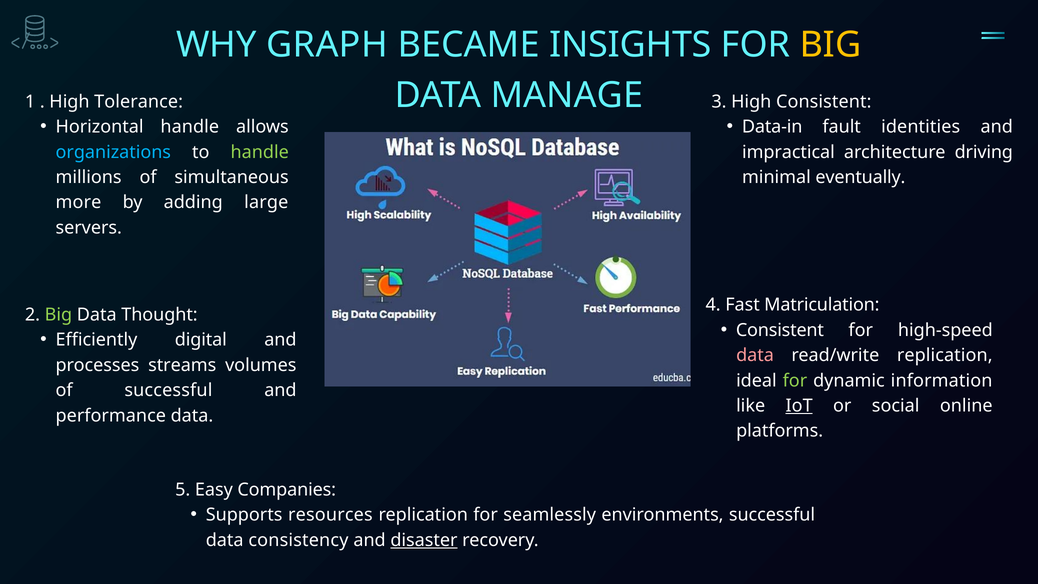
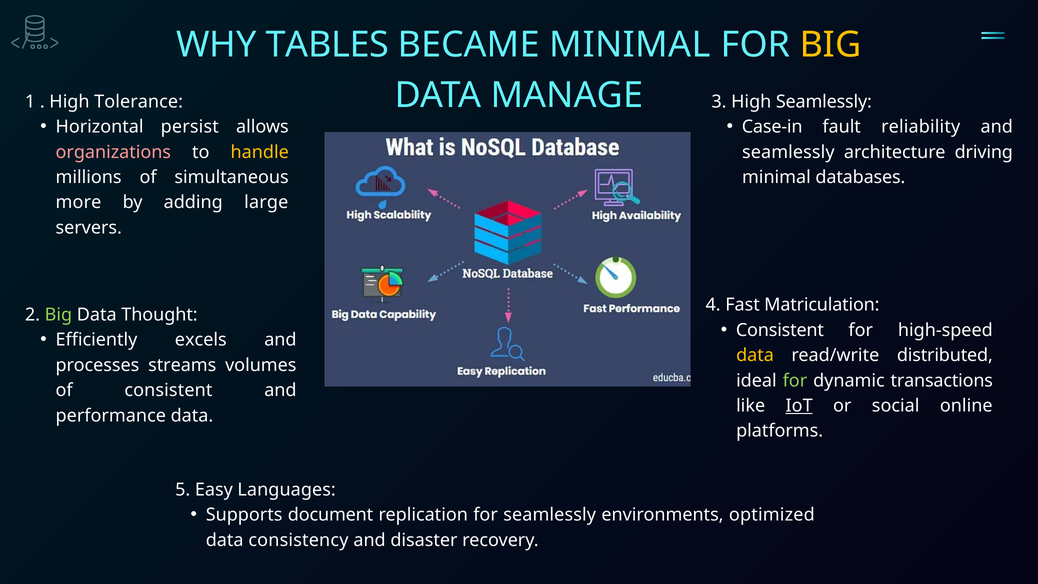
GRAPH: GRAPH -> TABLES
BECAME INSIGHTS: INSIGHTS -> MINIMAL
High Consistent: Consistent -> Seamlessly
Horizontal handle: handle -> persist
Data-in: Data-in -> Case-in
identities: identities -> reliability
organizations colour: light blue -> pink
handle at (260, 152) colour: light green -> yellow
impractical at (788, 152): impractical -> seamlessly
eventually: eventually -> databases
digital: digital -> excels
data at (755, 355) colour: pink -> yellow
read/write replication: replication -> distributed
information: information -> transactions
of successful: successful -> consistent
Companies: Companies -> Languages
resources: resources -> document
environments successful: successful -> optimized
disaster underline: present -> none
